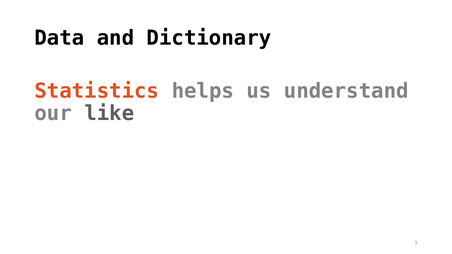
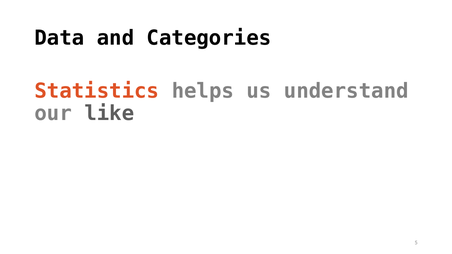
Dictionary: Dictionary -> Categories
